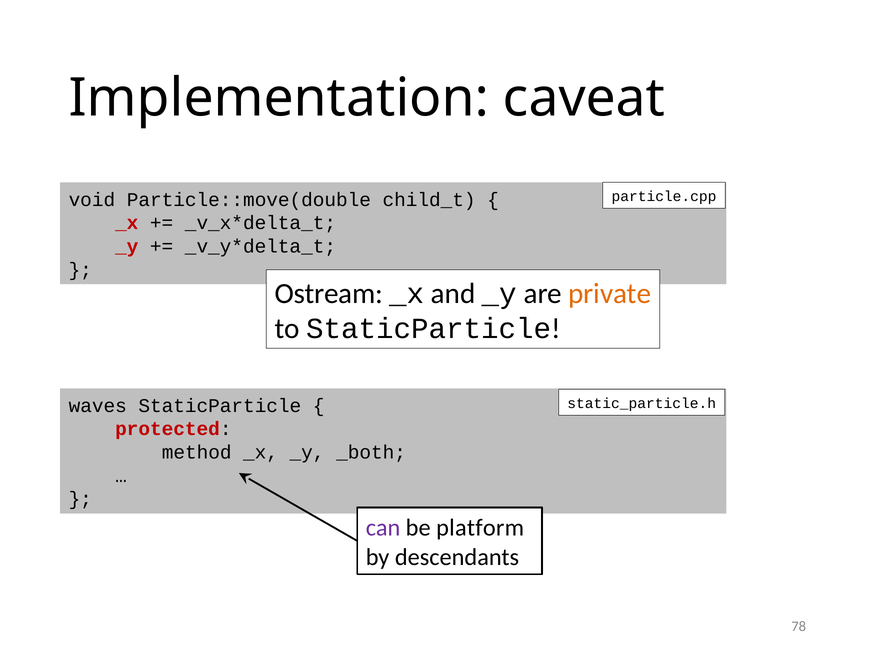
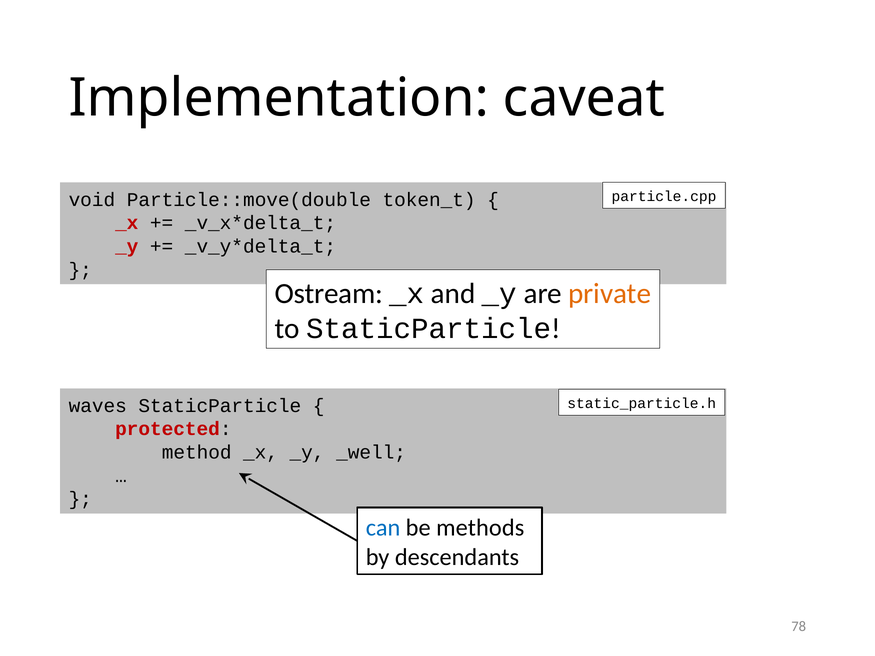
child_t: child_t -> token_t
_both: _both -> _well
can colour: purple -> blue
platform: platform -> methods
